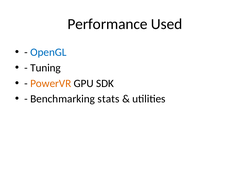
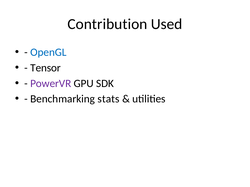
Performance: Performance -> Contribution
Tuning: Tuning -> Tensor
PowerVR colour: orange -> purple
